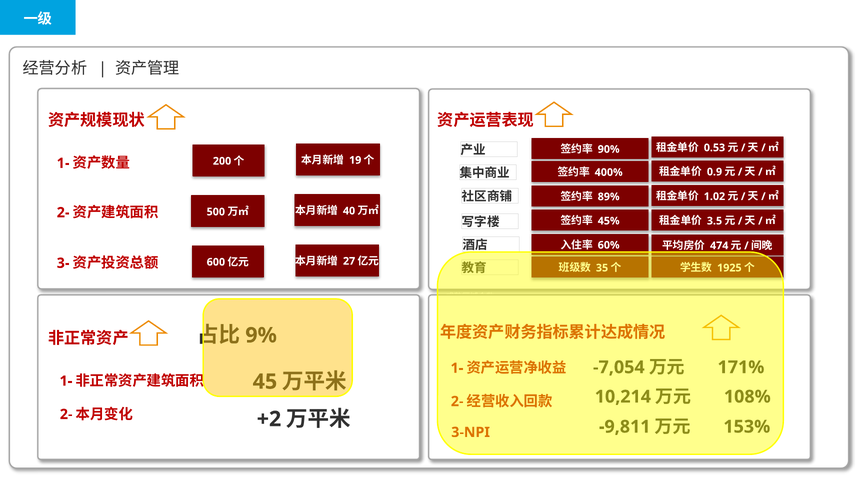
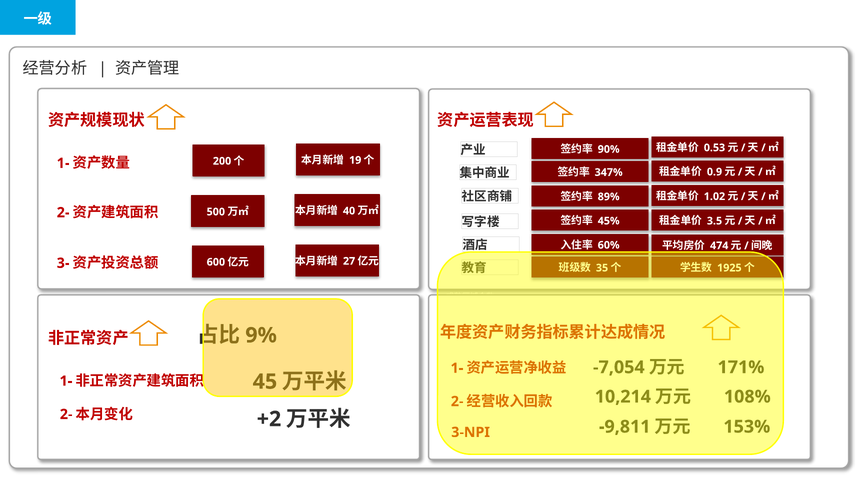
400%: 400% -> 347%
